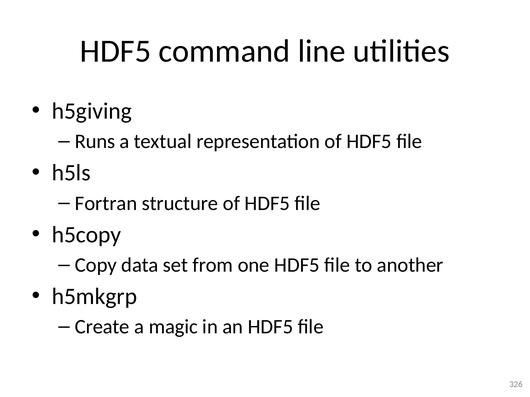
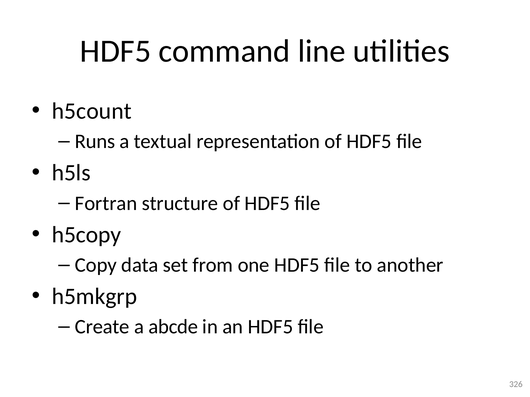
h5giving: h5giving -> h5count
magic: magic -> abcde
